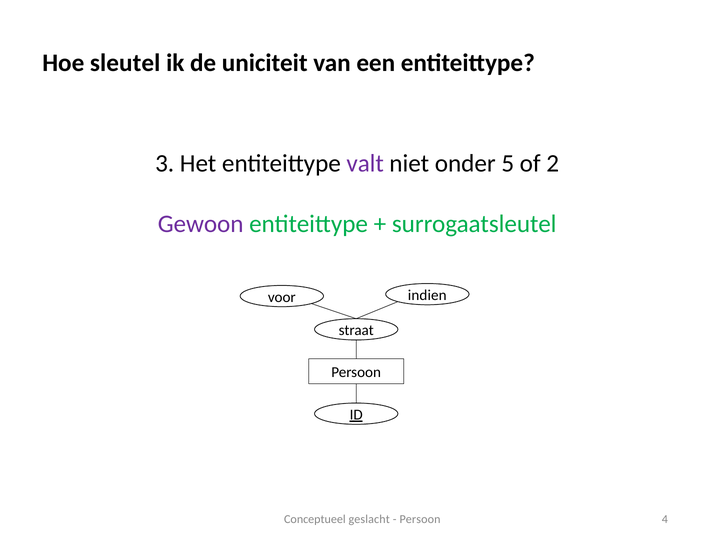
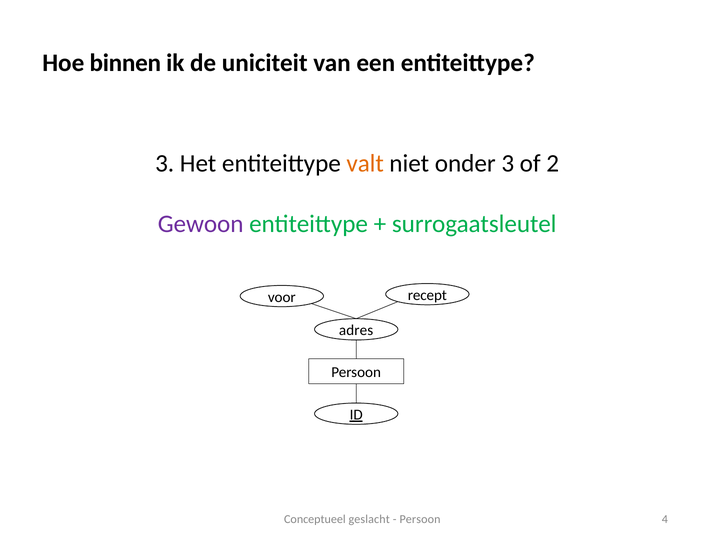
sleutel: sleutel -> binnen
valt colour: purple -> orange
onder 5: 5 -> 3
indien: indien -> recept
straat: straat -> adres
